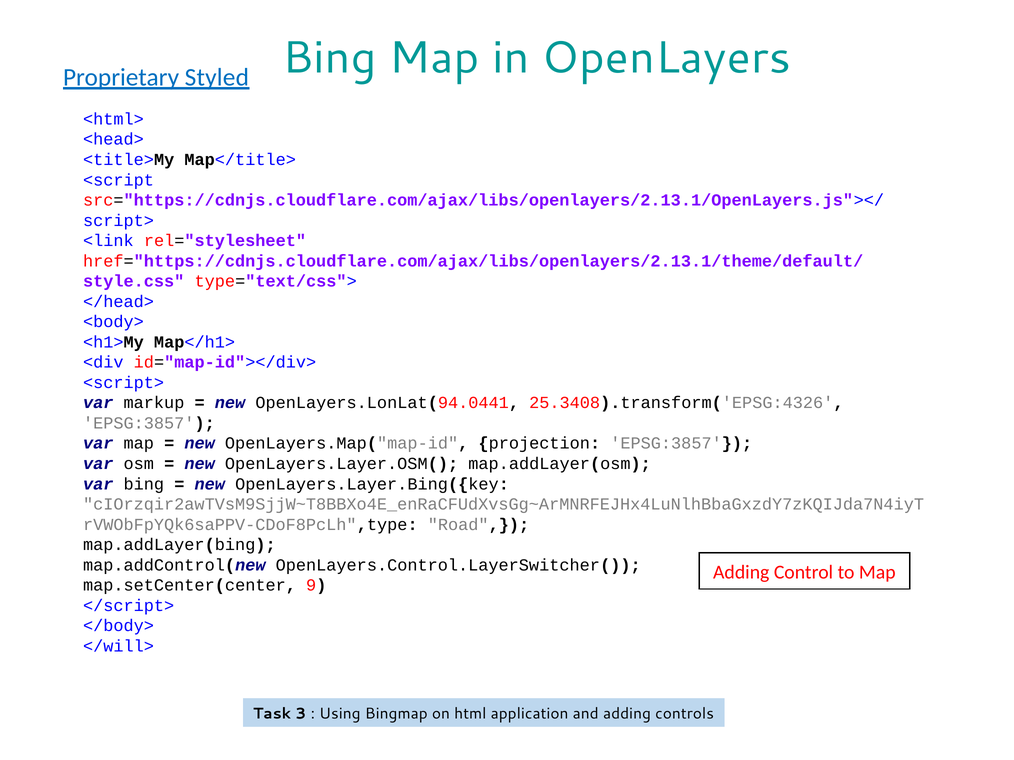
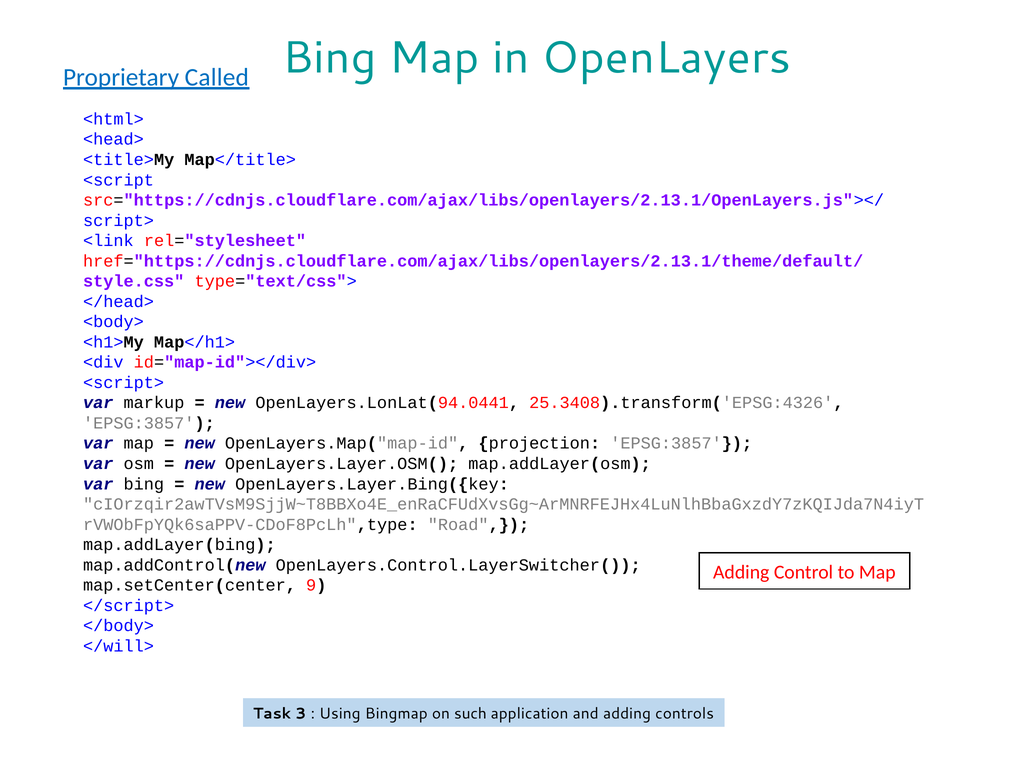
Styled: Styled -> Called
html: html -> such
